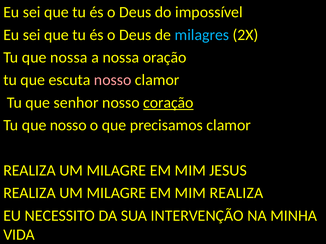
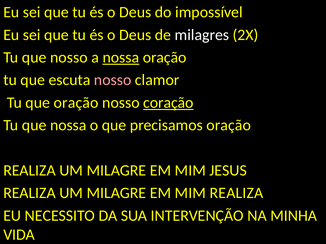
milagres colour: light blue -> white
que nossa: nossa -> nosso
nossa at (121, 58) underline: none -> present
que senhor: senhor -> oração
que nosso: nosso -> nossa
precisamos clamor: clamor -> oração
